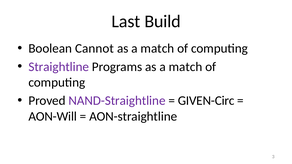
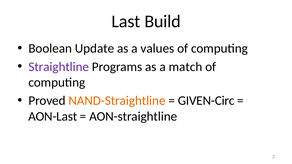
Cannot: Cannot -> Update
match at (157, 49): match -> values
NAND-Straightline colour: purple -> orange
AON-Will: AON-Will -> AON-Last
